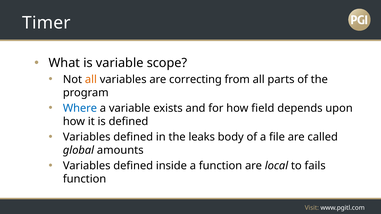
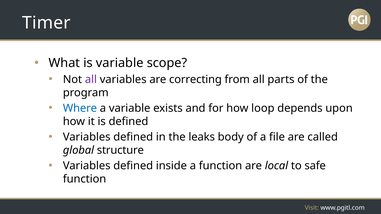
all at (91, 79) colour: orange -> purple
field: field -> loop
amounts: amounts -> structure
fails: fails -> safe
